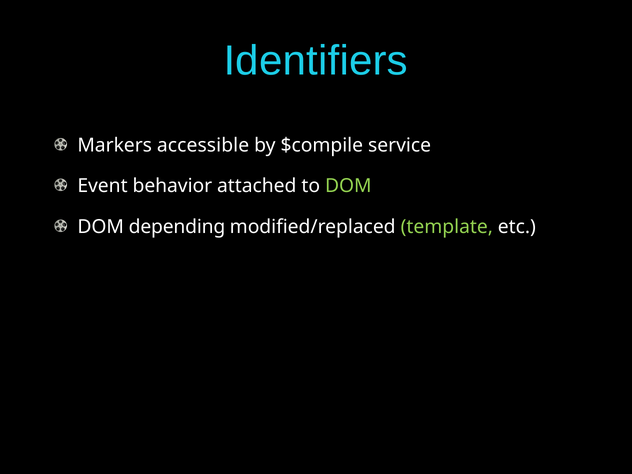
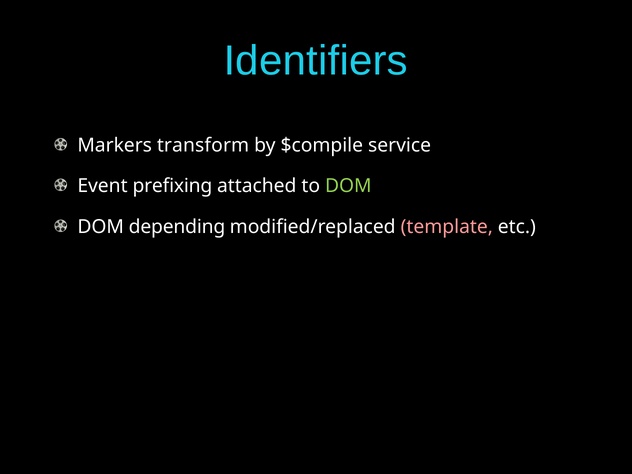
accessible: accessible -> transform
behavior: behavior -> prefixing
template colour: light green -> pink
